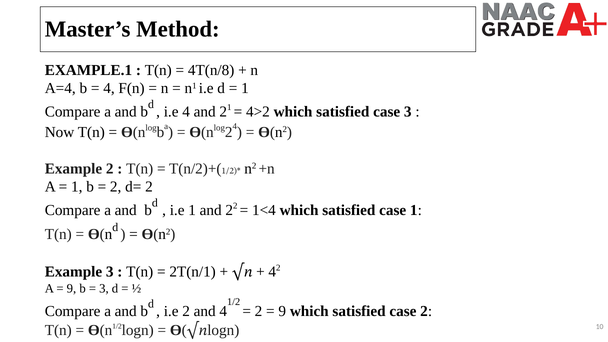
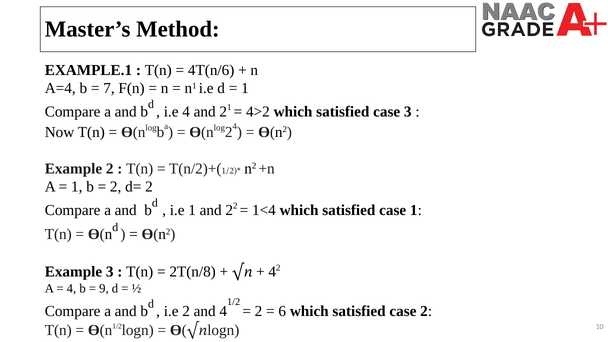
4T(n/8: 4T(n/8 -> 4T(n/6
4 at (109, 88): 4 -> 7
2T(n/1: 2T(n/1 -> 2T(n/8
9 at (71, 288): 9 -> 4
3 at (104, 288): 3 -> 9
9 at (282, 311): 9 -> 6
